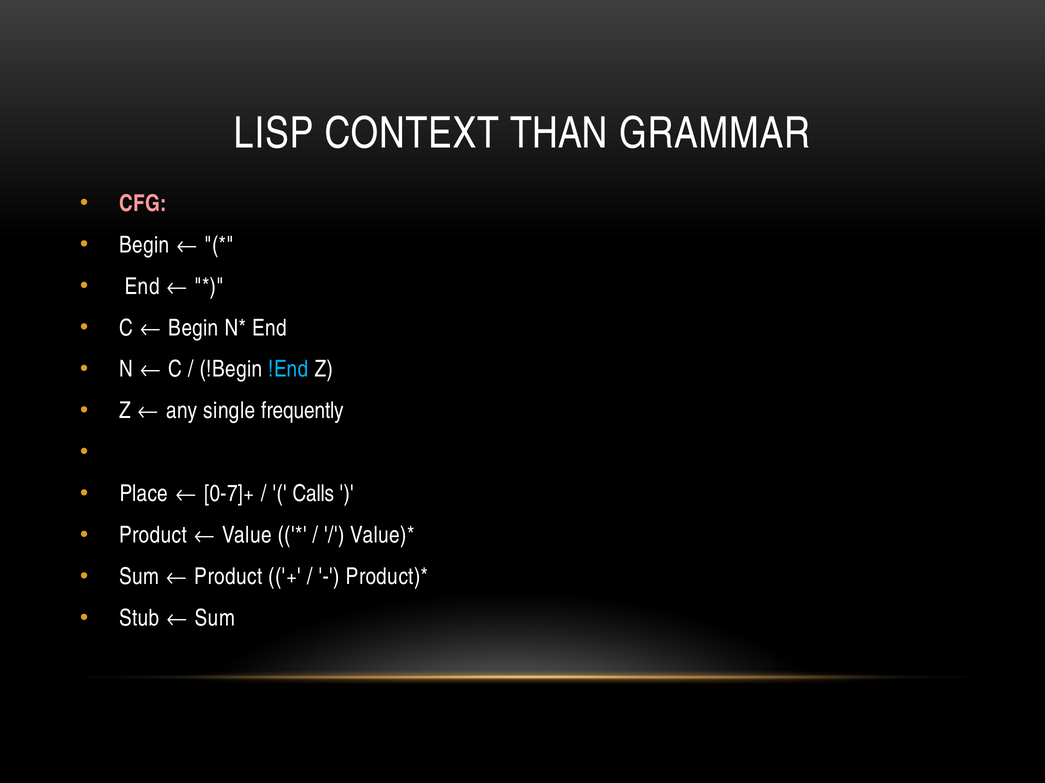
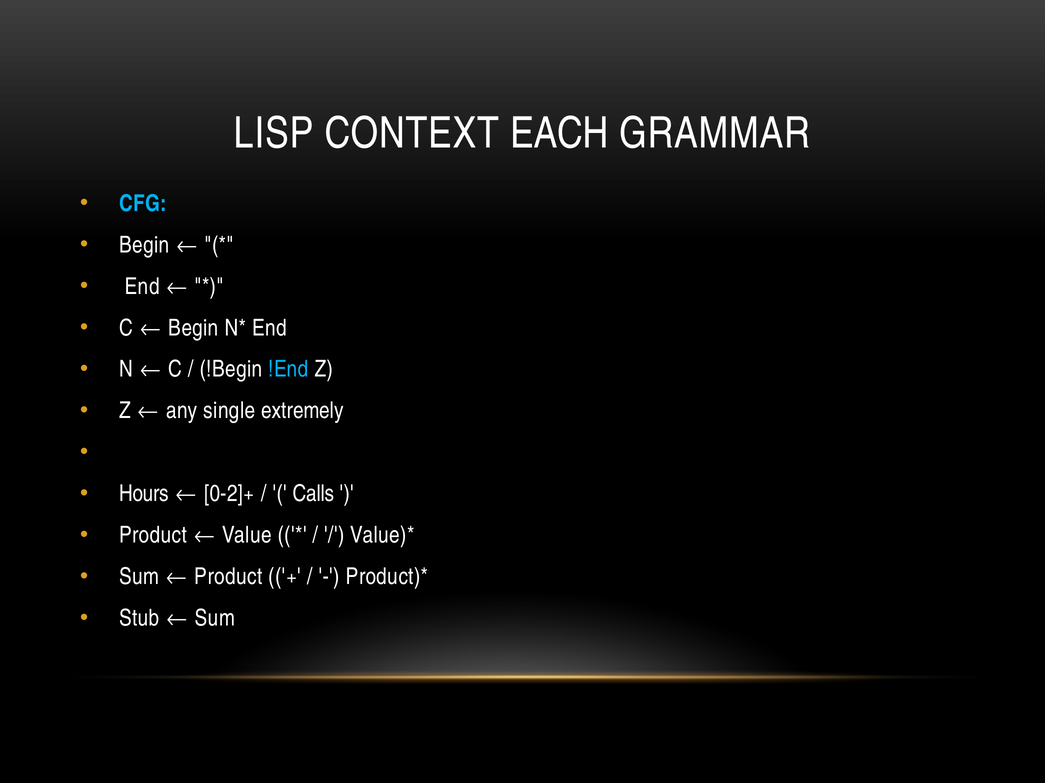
THAN: THAN -> EACH
CFG colour: pink -> light blue
frequently: frequently -> extremely
Place: Place -> Hours
0-7]+: 0-7]+ -> 0-2]+
